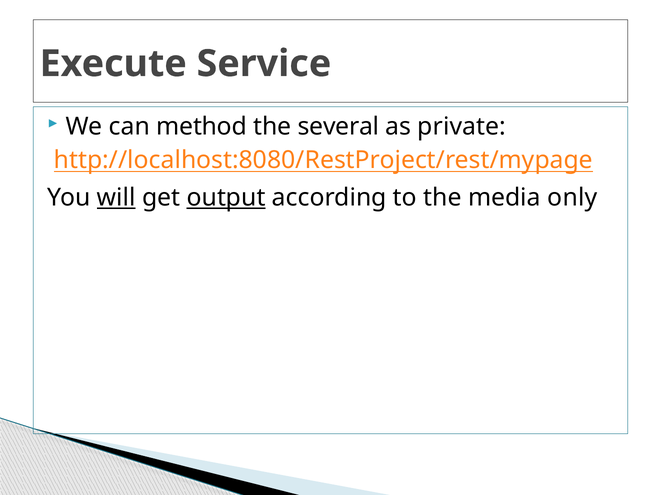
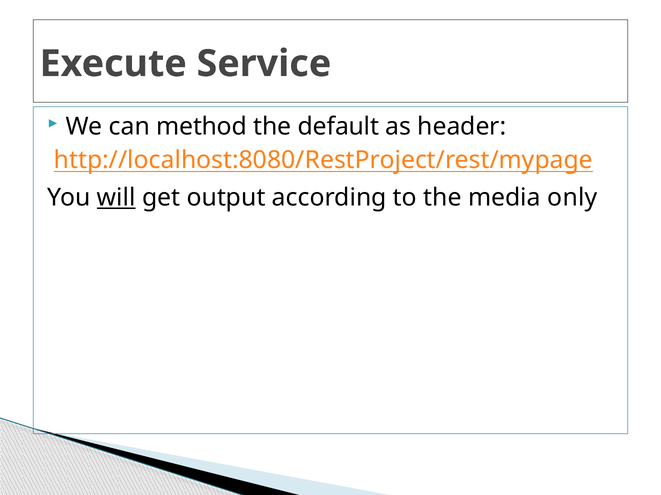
several: several -> default
private: private -> header
output underline: present -> none
